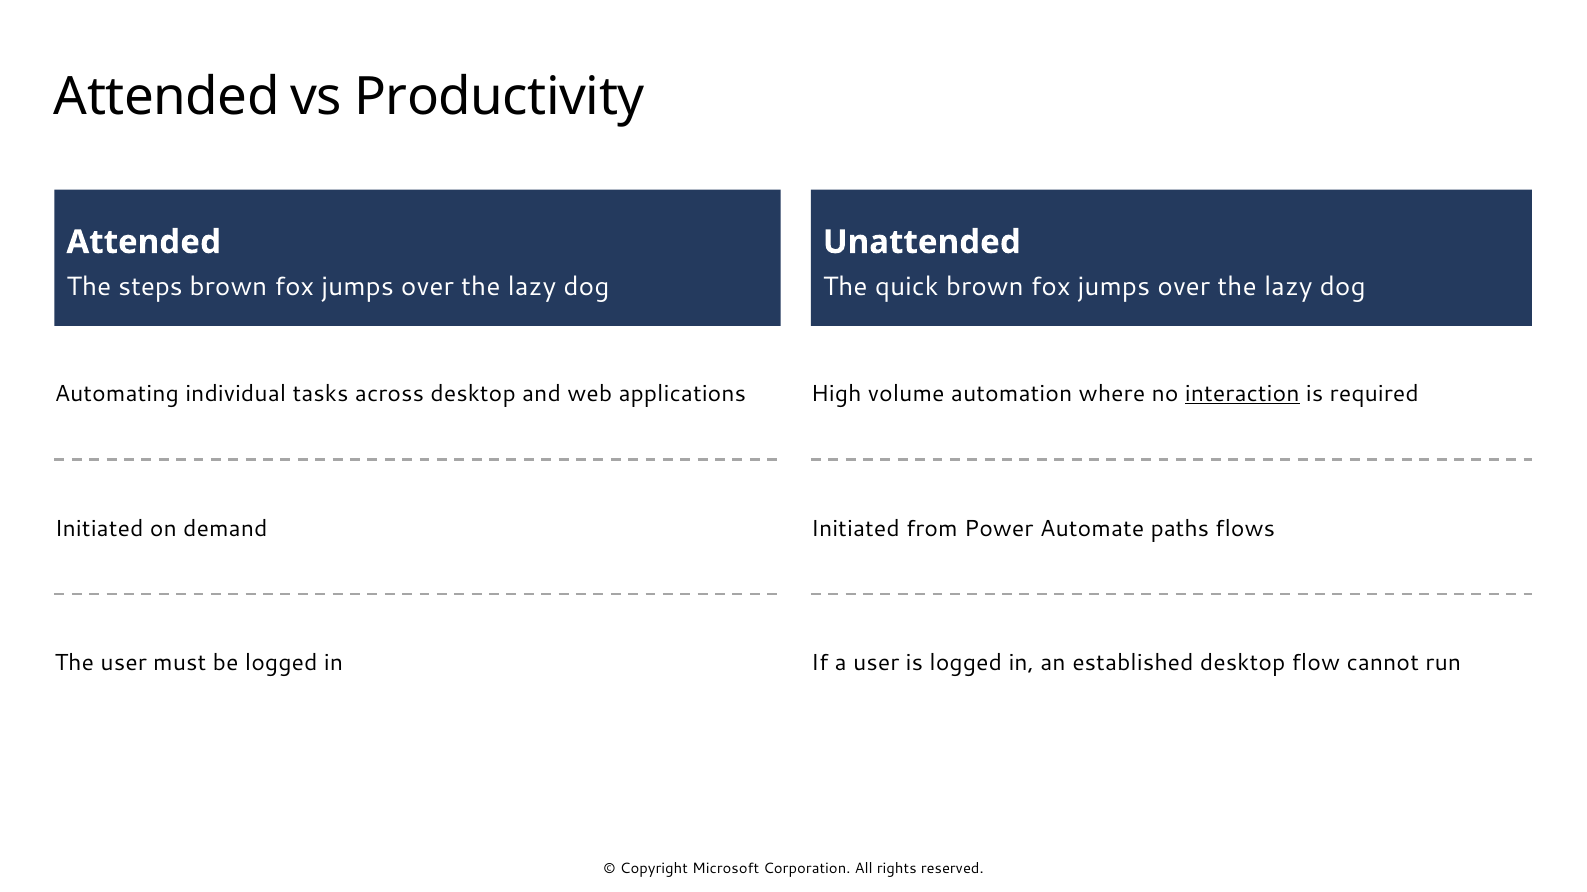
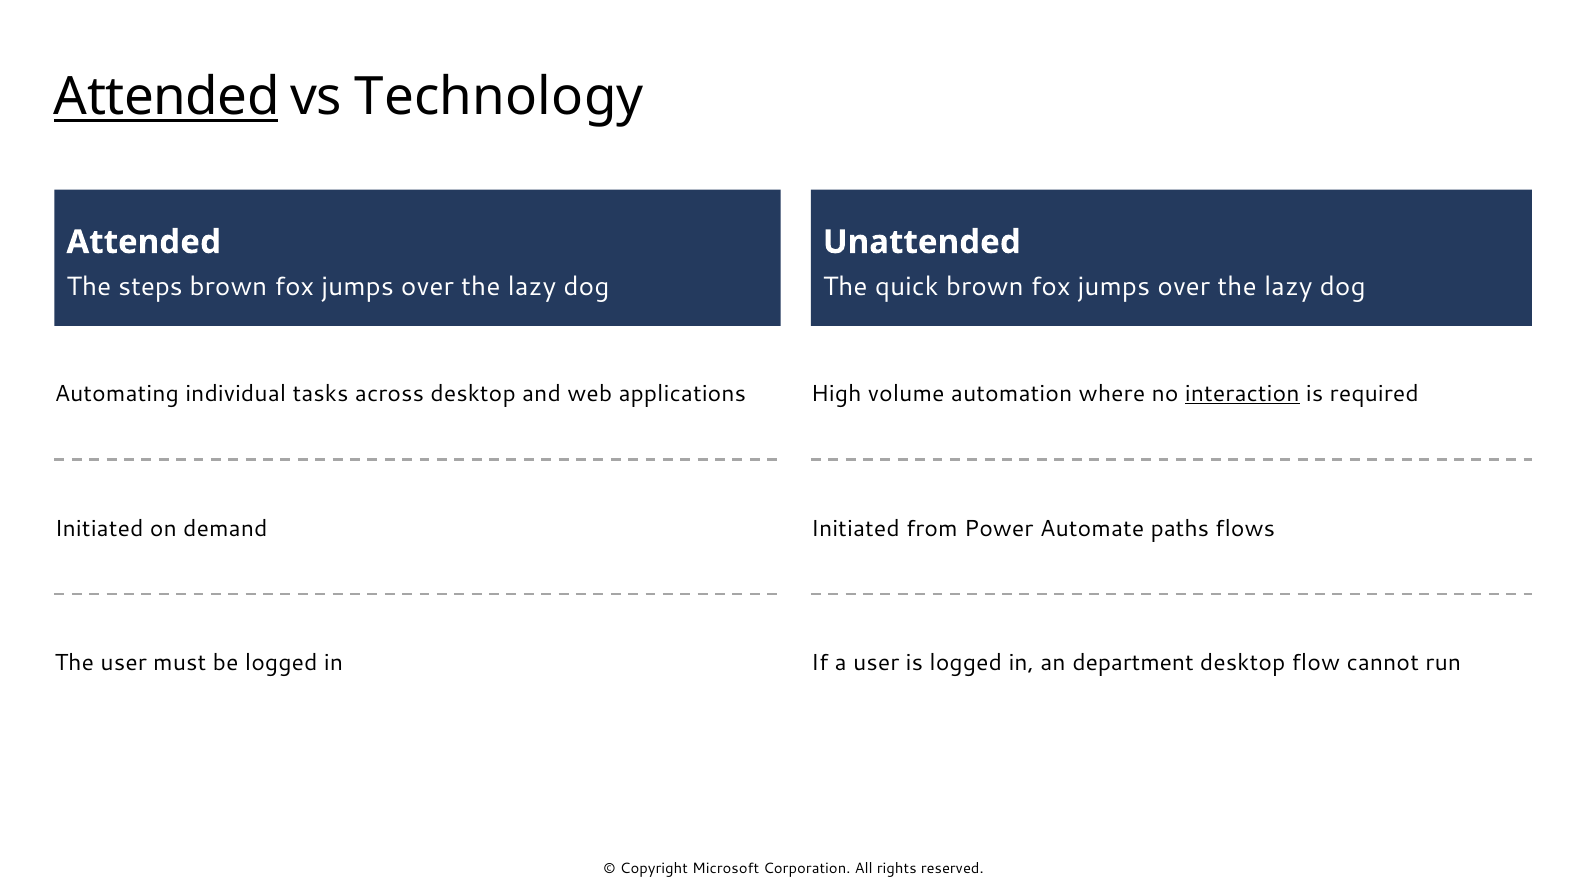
Attended at (167, 98) underline: none -> present
Productivity: Productivity -> Technology
established: established -> department
